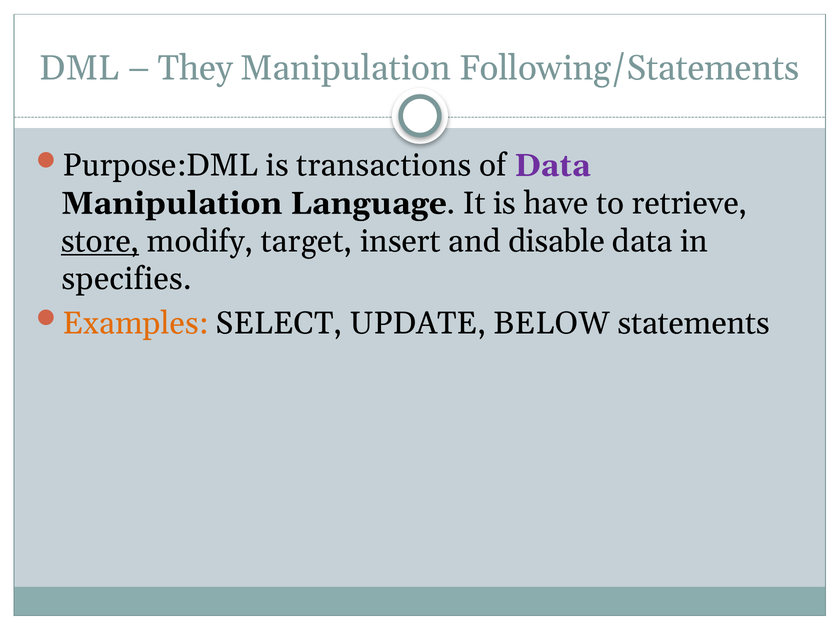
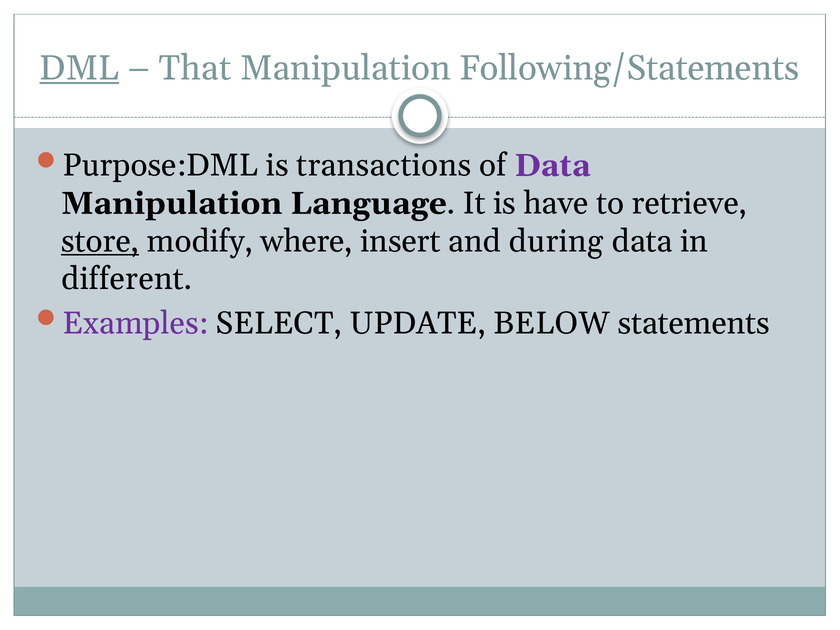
DML underline: none -> present
They: They -> That
target: target -> where
disable: disable -> during
specifies: specifies -> different
Examples colour: orange -> purple
